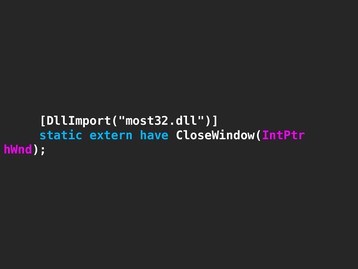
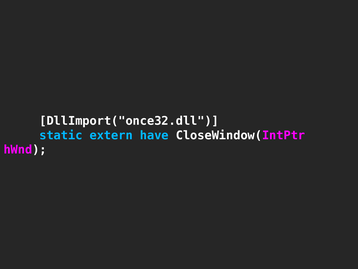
DllImport("most32.dll: DllImport("most32.dll -> DllImport("once32.dll
